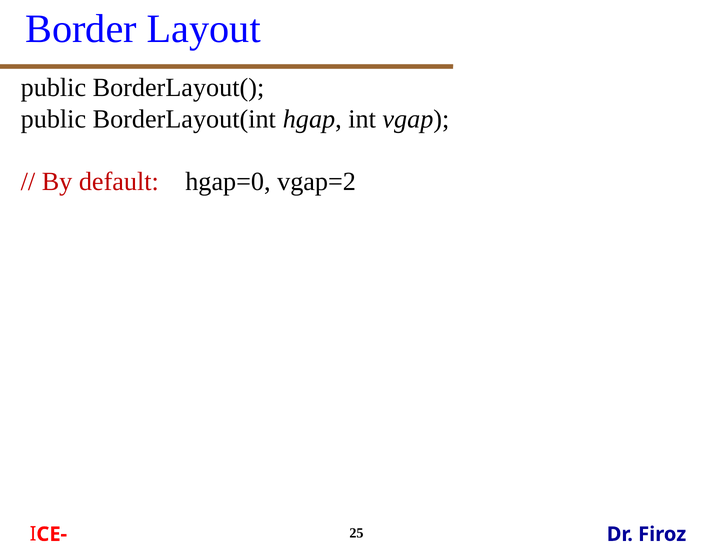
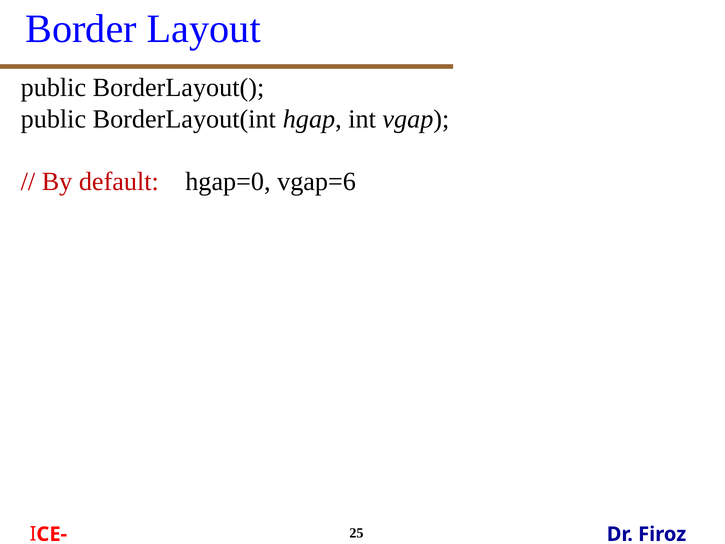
vgap=2: vgap=2 -> vgap=6
